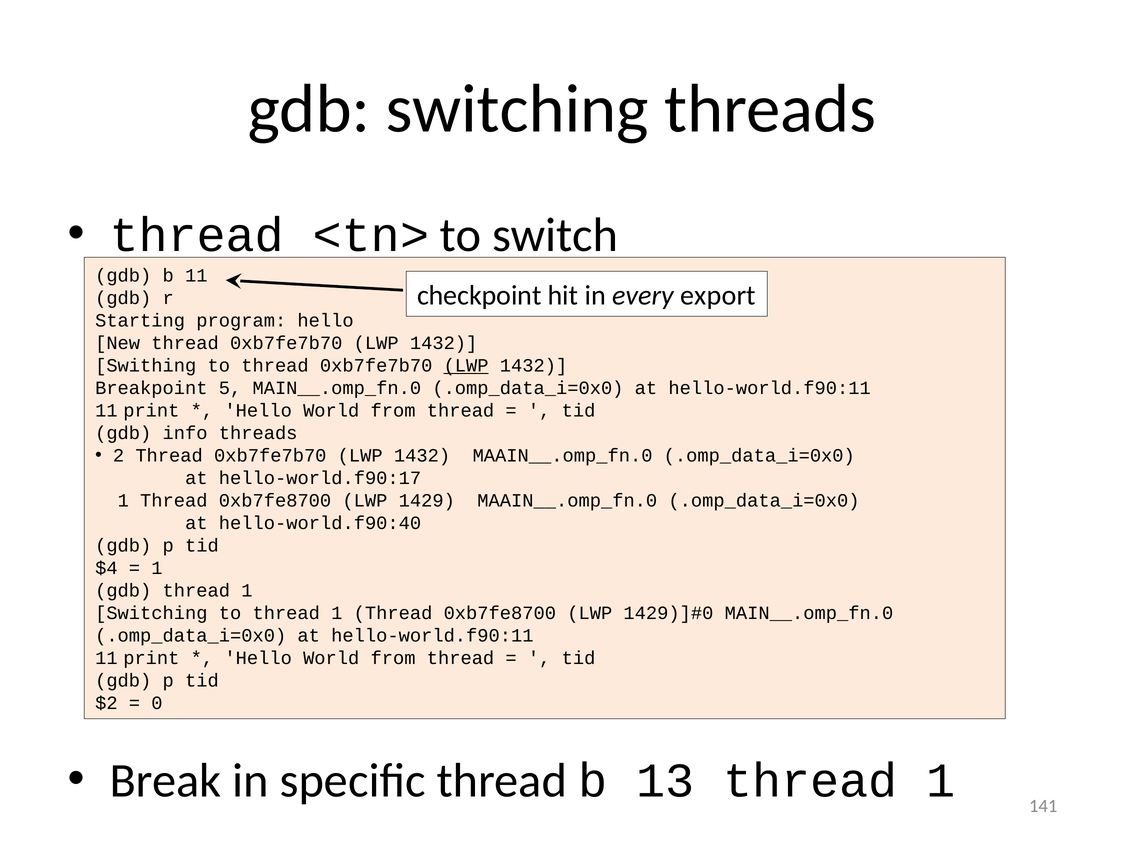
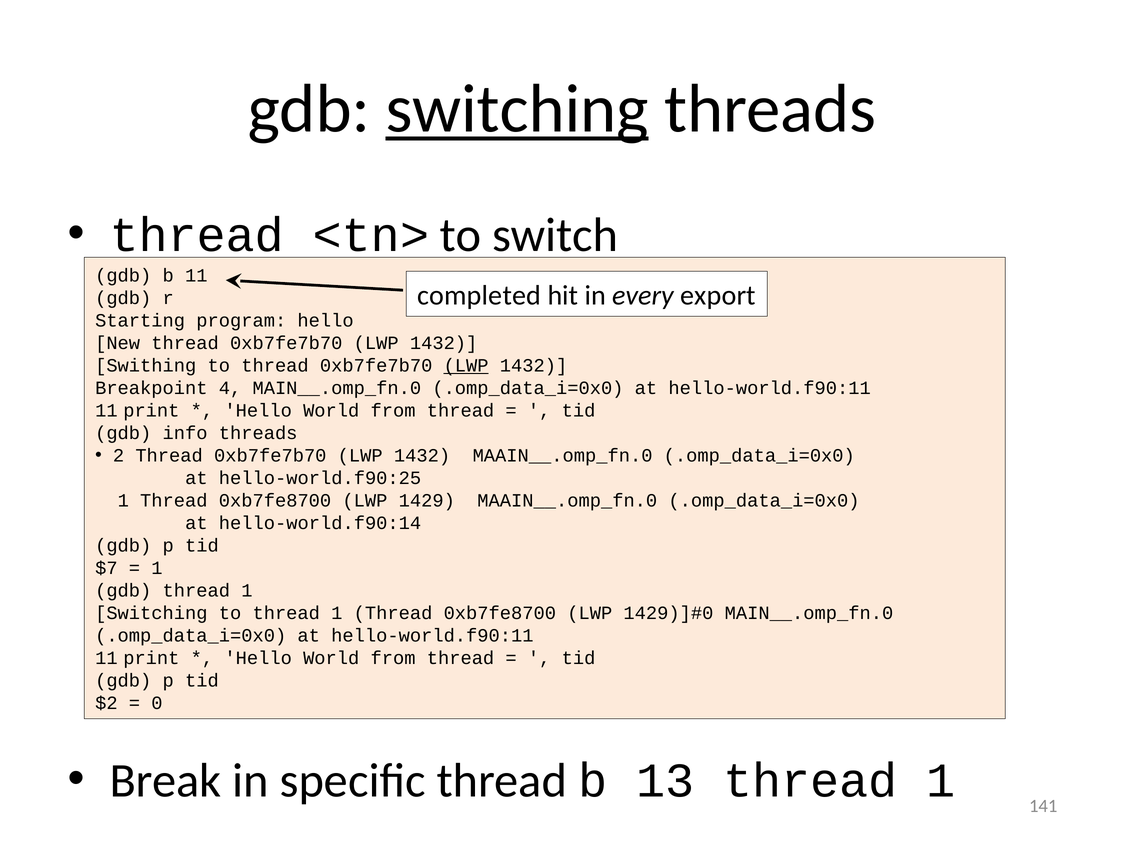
switching at (517, 109) underline: none -> present
checkpoint: checkpoint -> completed
5: 5 -> 4
hello-world.f90:17: hello-world.f90:17 -> hello-world.f90:25
hello-world.f90:40: hello-world.f90:40 -> hello-world.f90:14
$4: $4 -> $7
